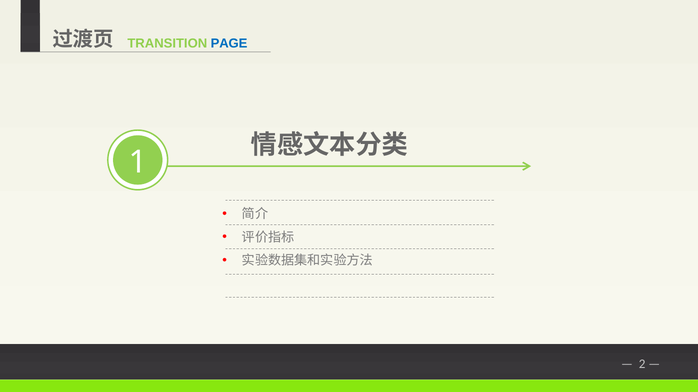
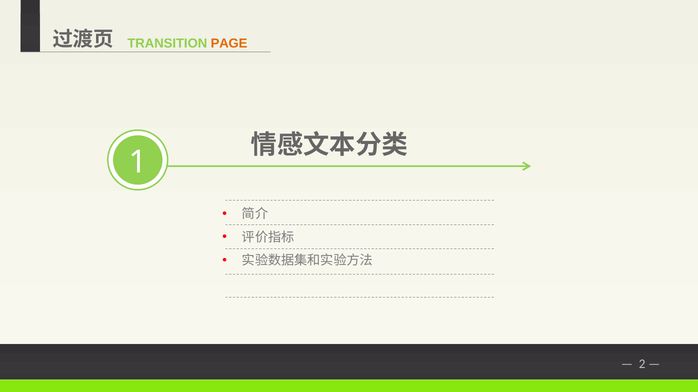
PAGE colour: blue -> orange
